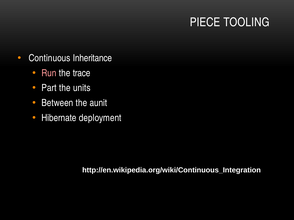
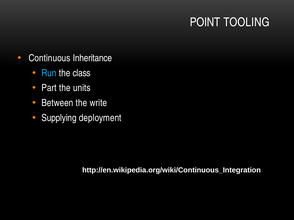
PIECE: PIECE -> POINT
Run colour: pink -> light blue
trace: trace -> class
aunit: aunit -> write
Hibernate: Hibernate -> Supplying
